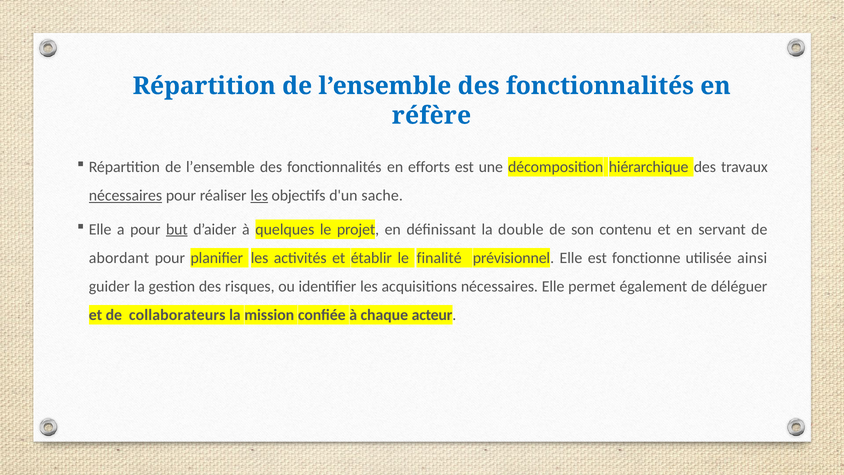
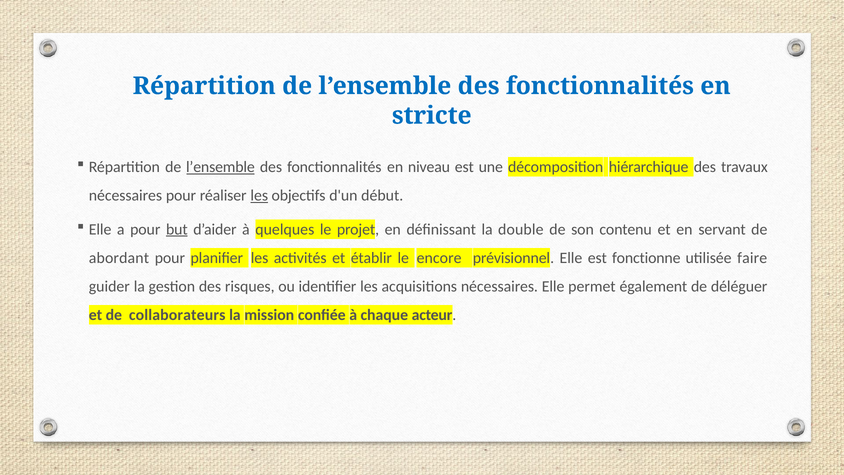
réfère: réfère -> stricte
l’ensemble at (220, 167) underline: none -> present
efforts: efforts -> niveau
nécessaires at (125, 195) underline: present -> none
sache: sache -> début
finalité: finalité -> encore
ainsi: ainsi -> faire
